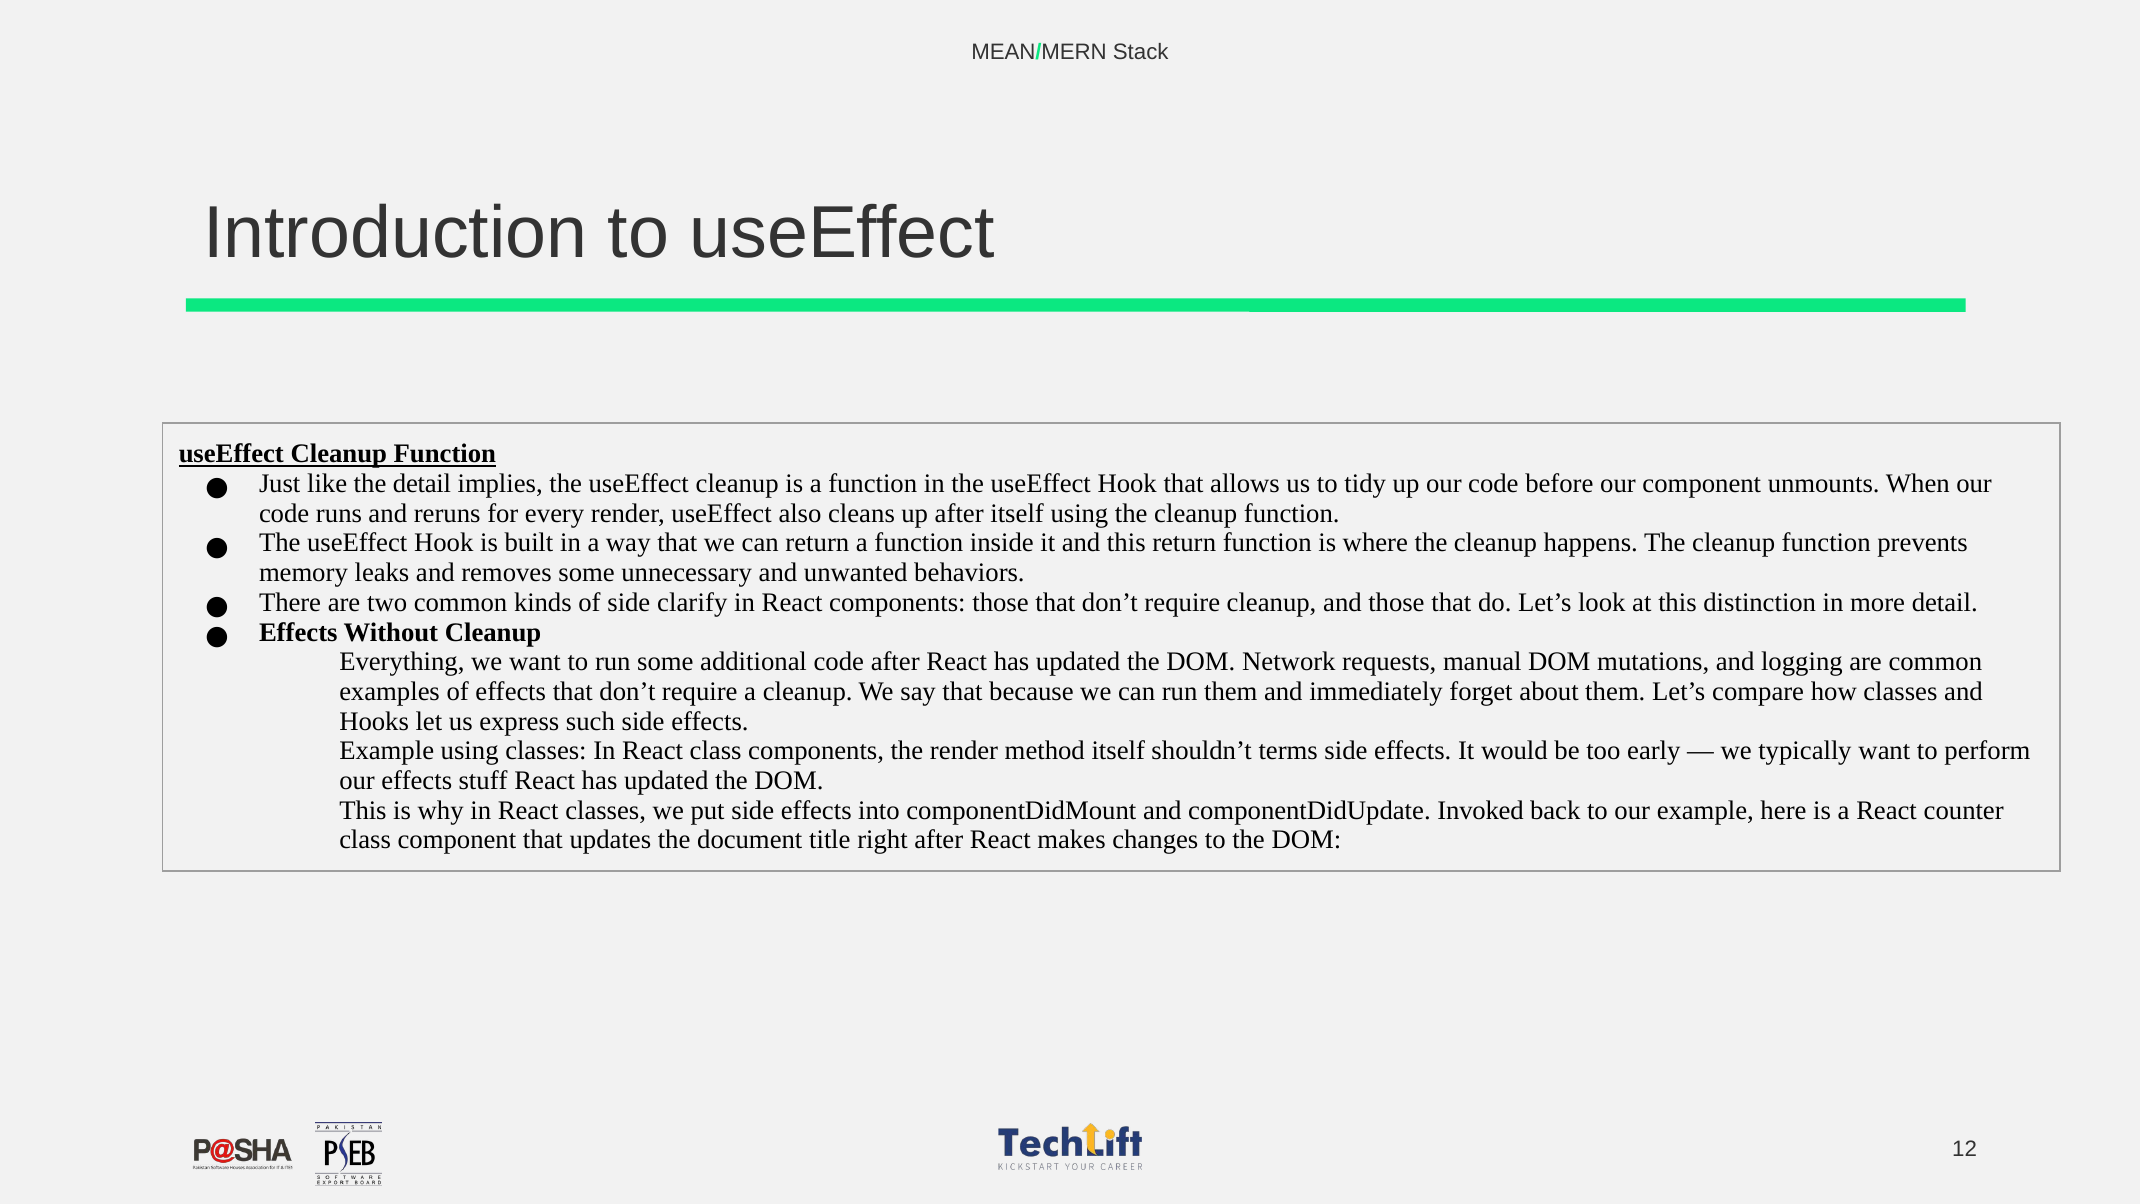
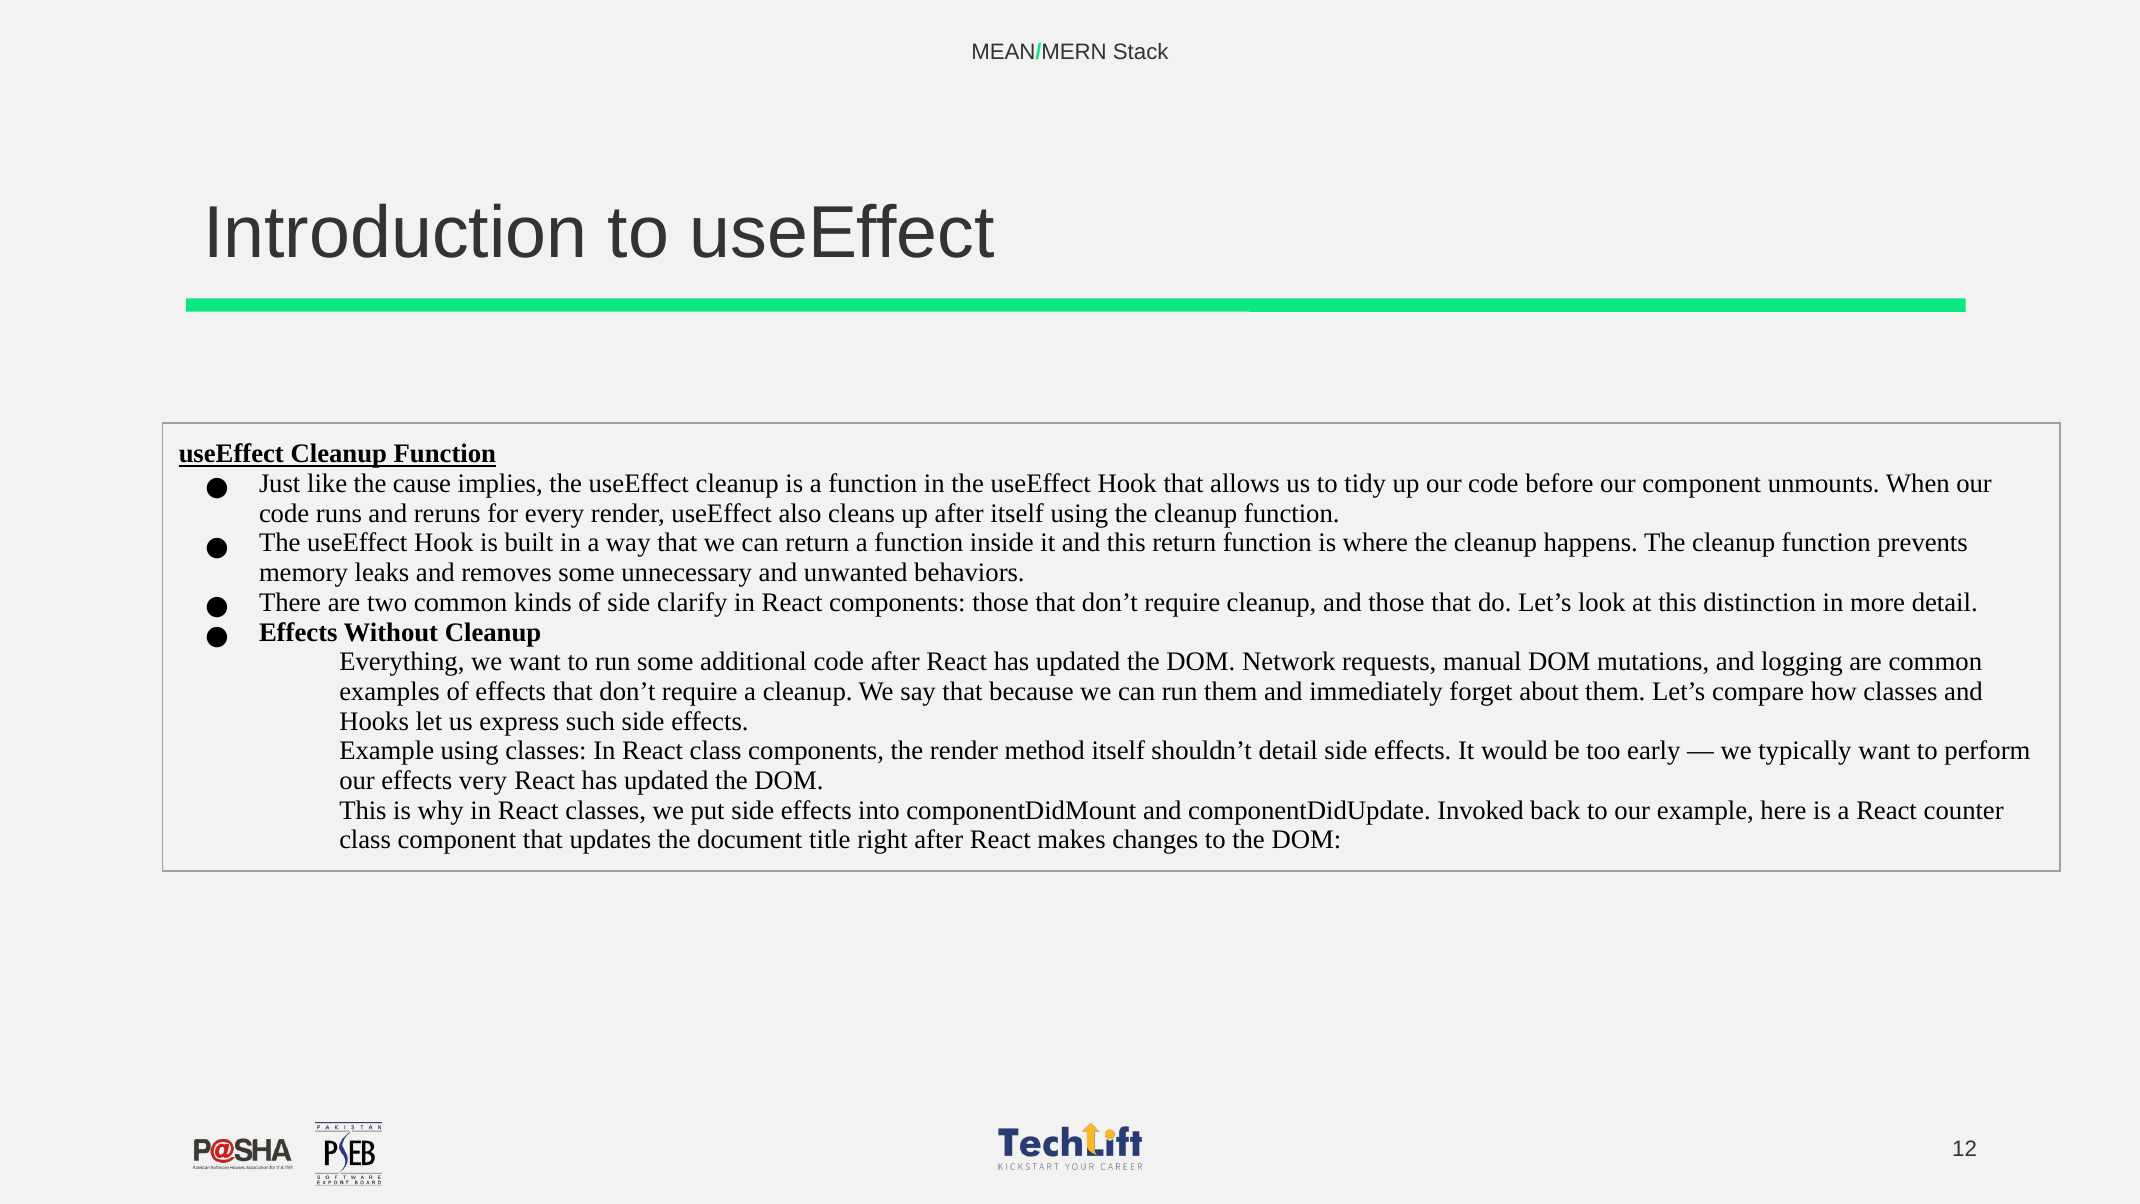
the detail: detail -> cause
shouldn’t terms: terms -> detail
stuff: stuff -> very
